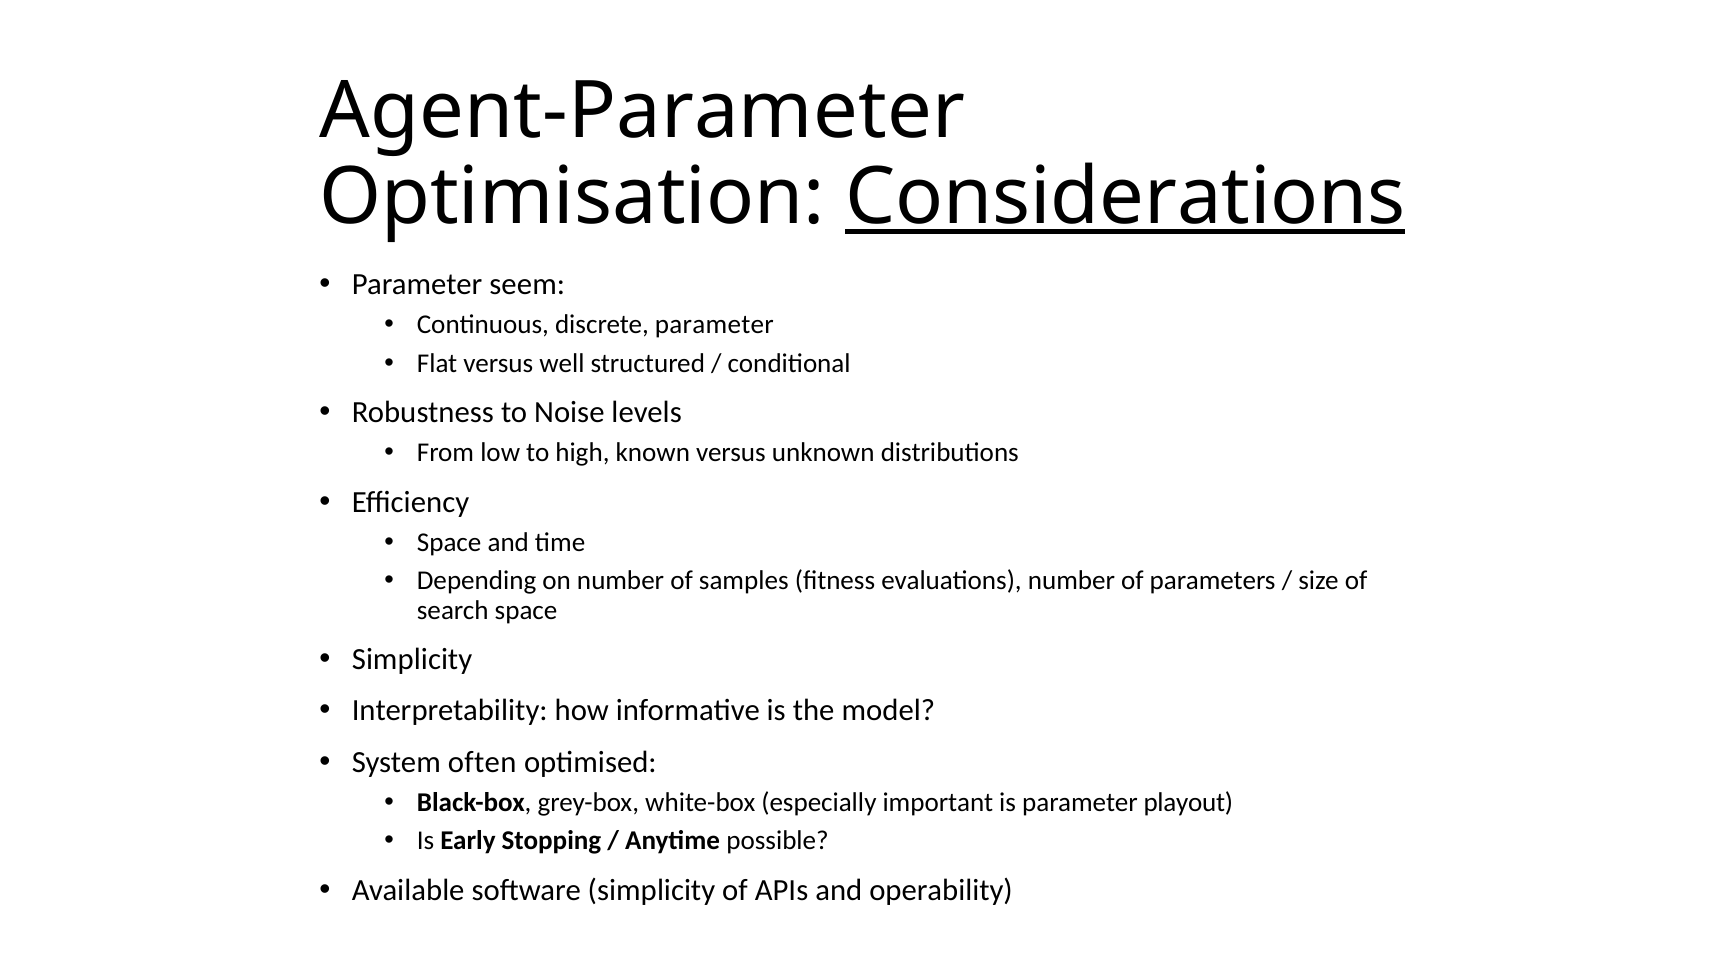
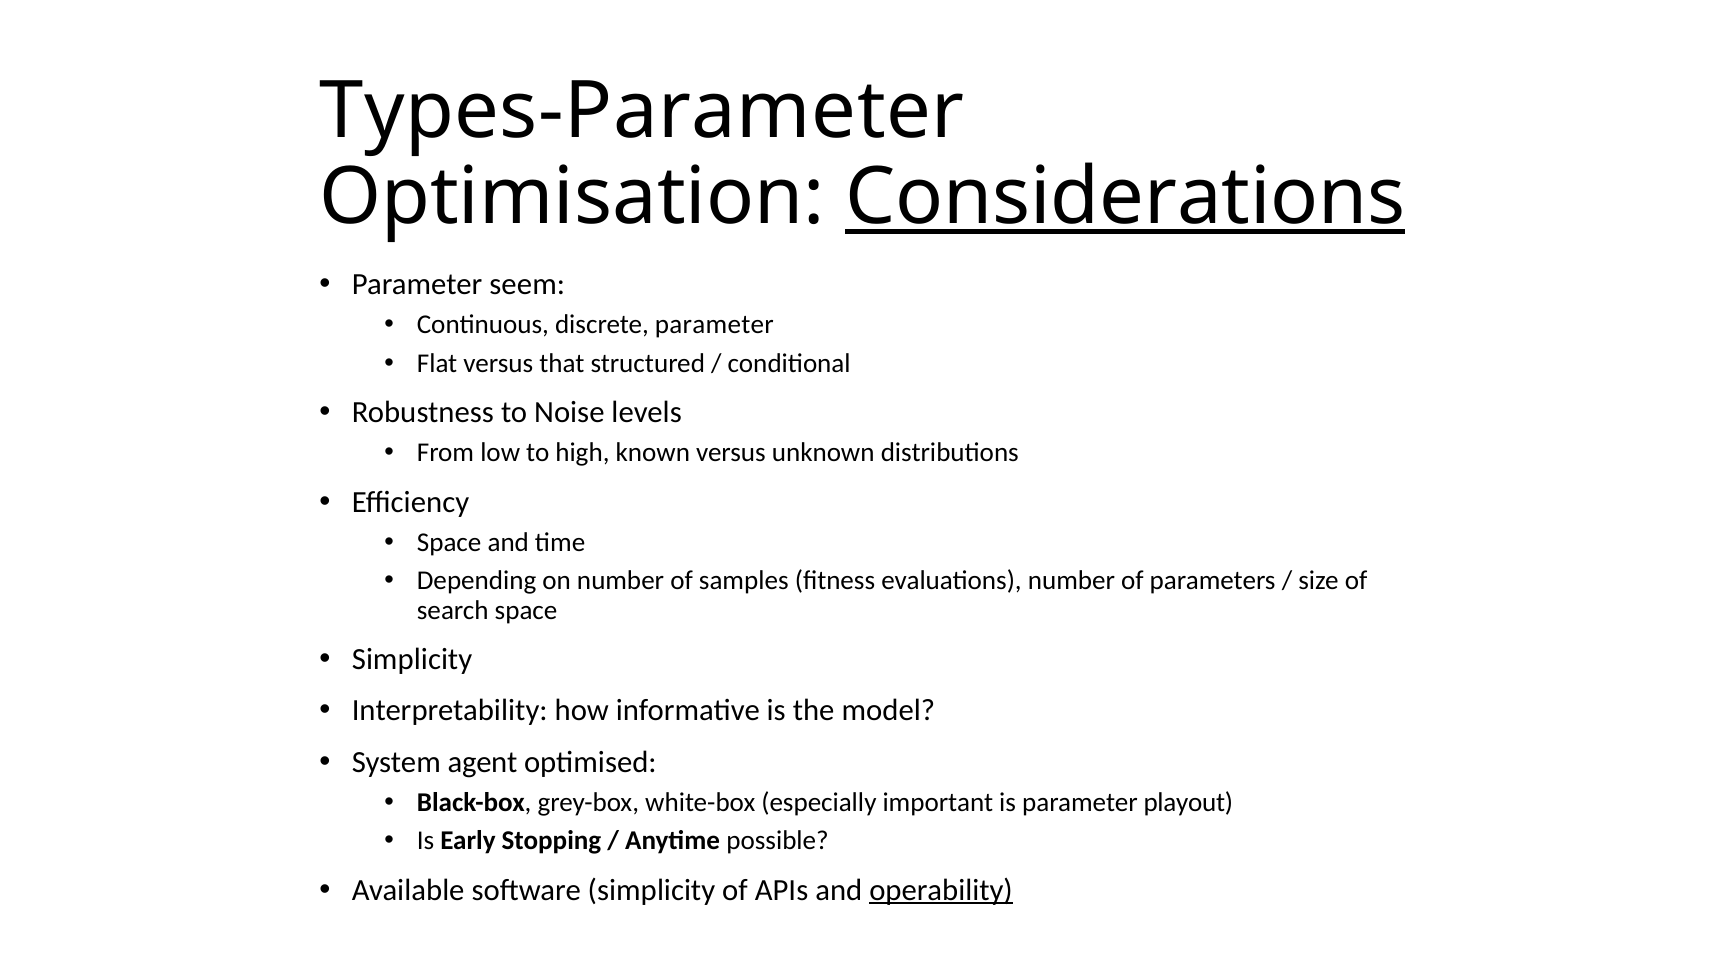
Agent-Parameter: Agent-Parameter -> Types-Parameter
well: well -> that
often: often -> agent
operability underline: none -> present
